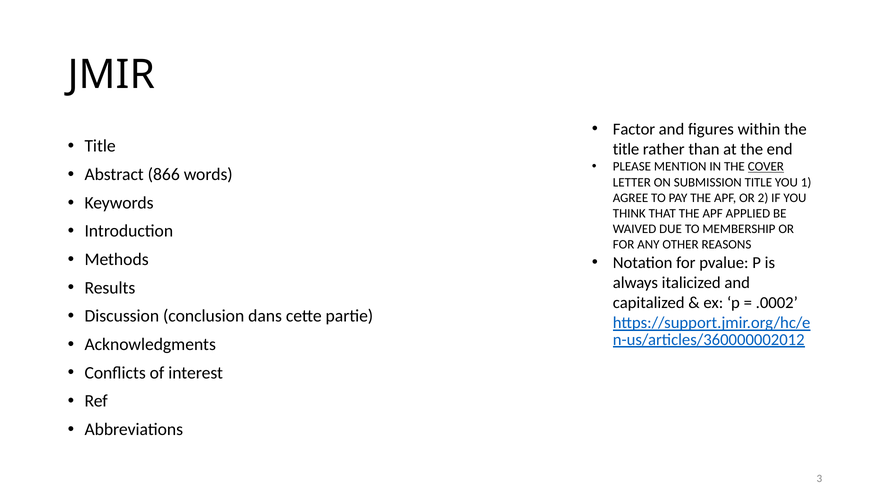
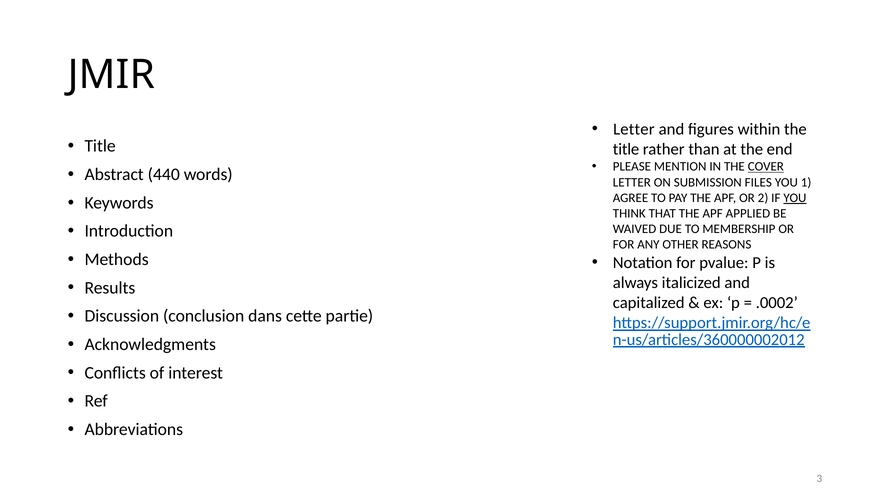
Factor at (634, 129): Factor -> Letter
866: 866 -> 440
SUBMISSION TITLE: TITLE -> FILES
YOU at (795, 198) underline: none -> present
